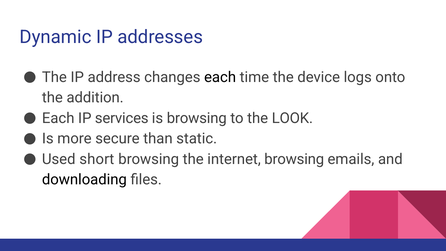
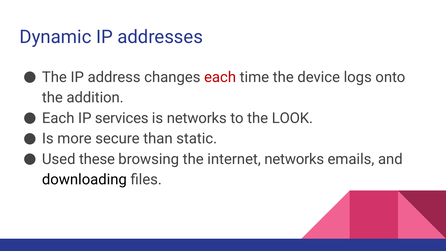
each at (220, 77) colour: black -> red
is browsing: browsing -> networks
short: short -> these
internet browsing: browsing -> networks
